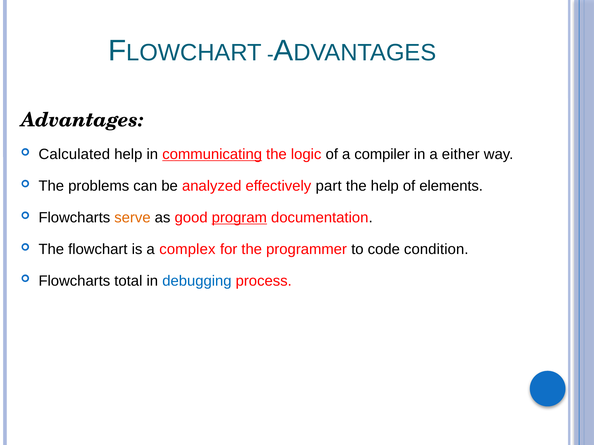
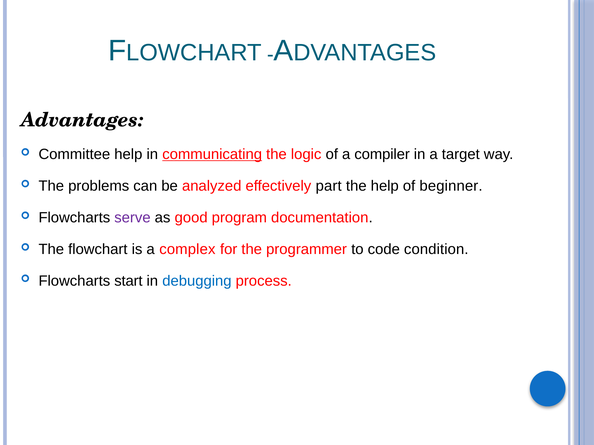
Calculated: Calculated -> Committee
either: either -> target
elements: elements -> beginner
serve colour: orange -> purple
program underline: present -> none
total: total -> start
